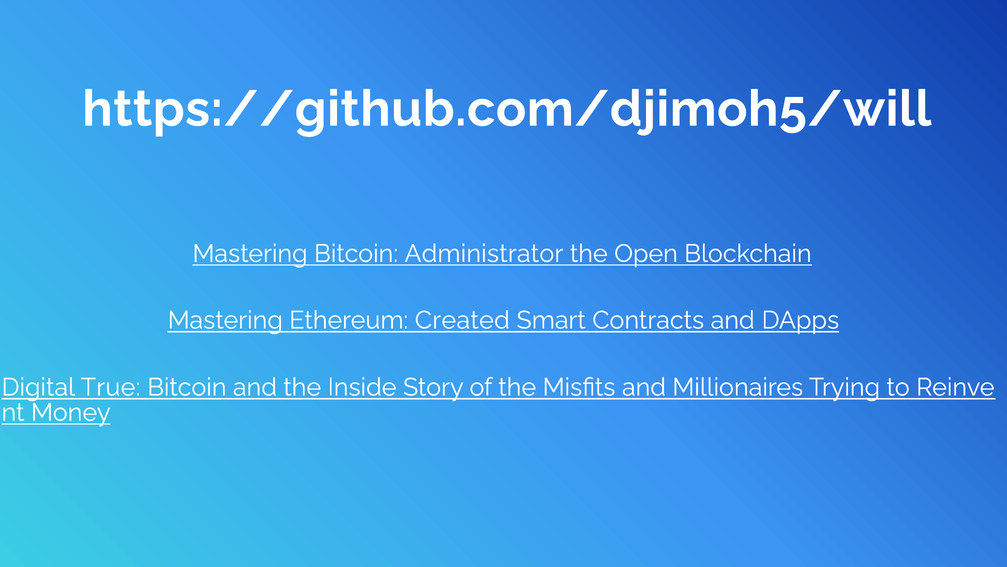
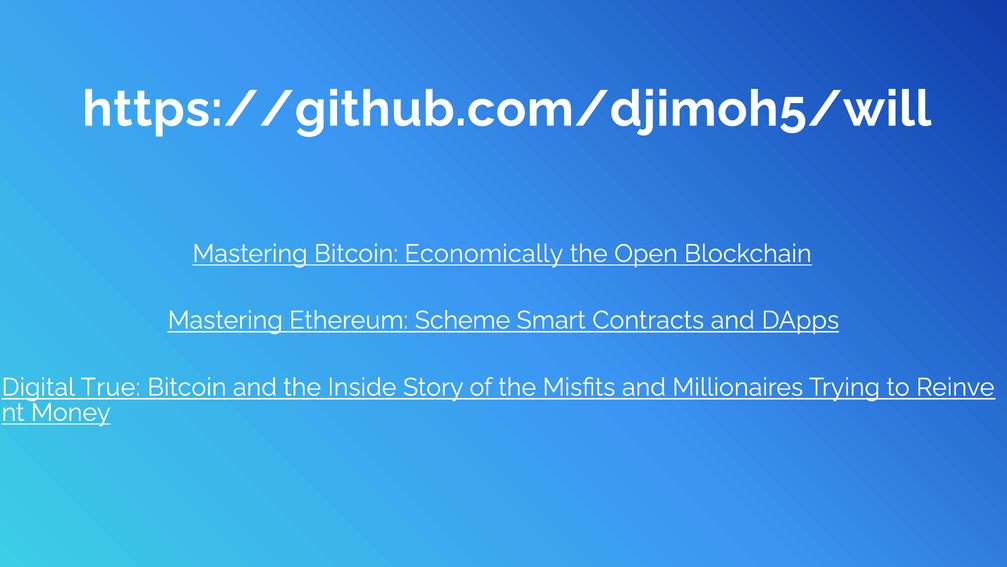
Administrator: Administrator -> Economically
Created: Created -> Scheme
